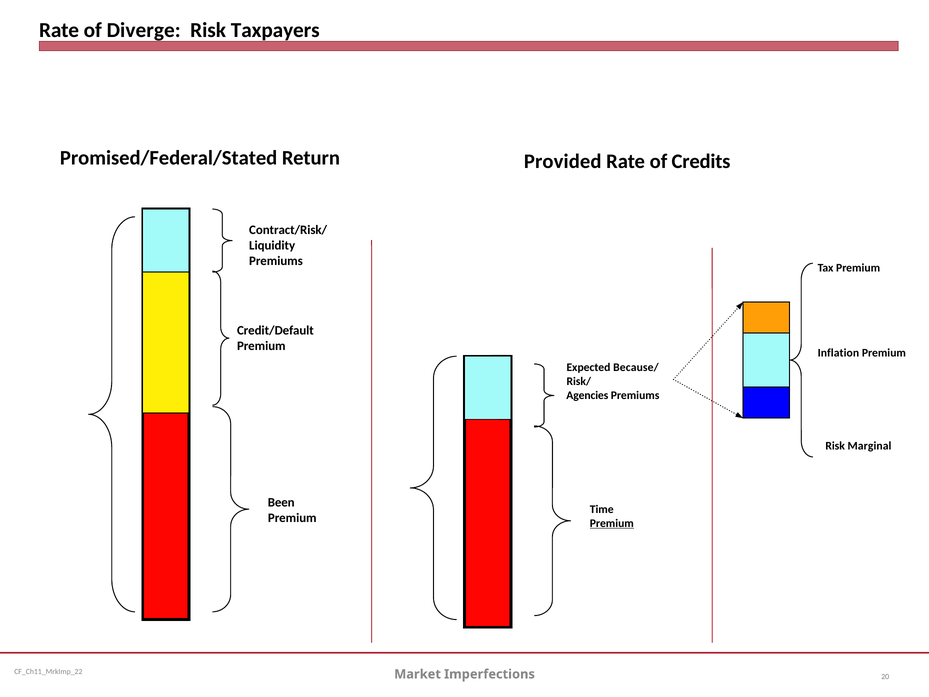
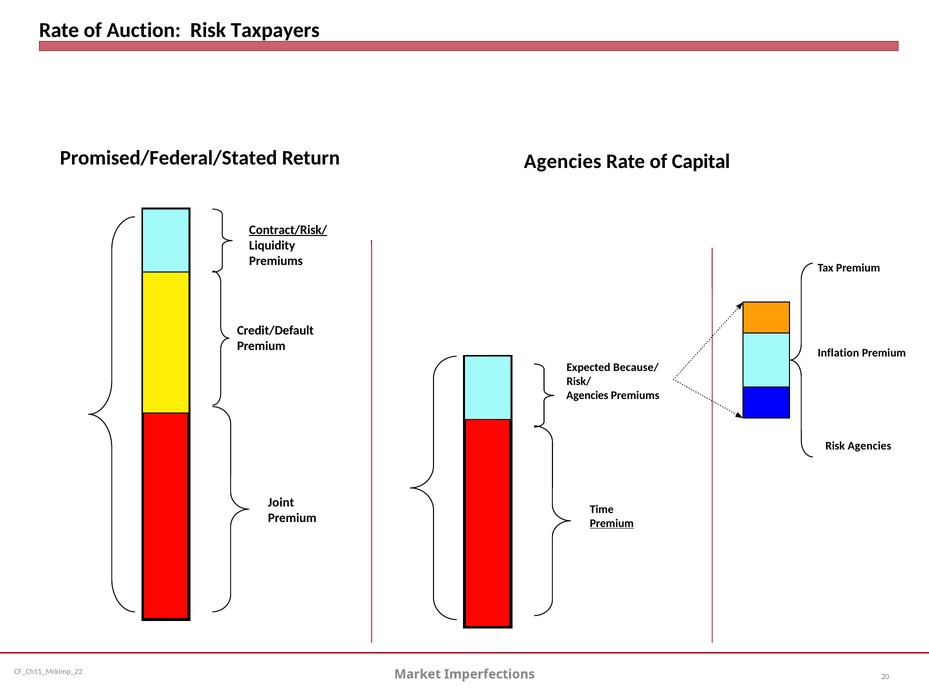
Diverge: Diverge -> Auction
Provided at (563, 162): Provided -> Agencies
Credits: Credits -> Capital
Contract/Risk/ underline: none -> present
Risk Marginal: Marginal -> Agencies
Been: Been -> Joint
